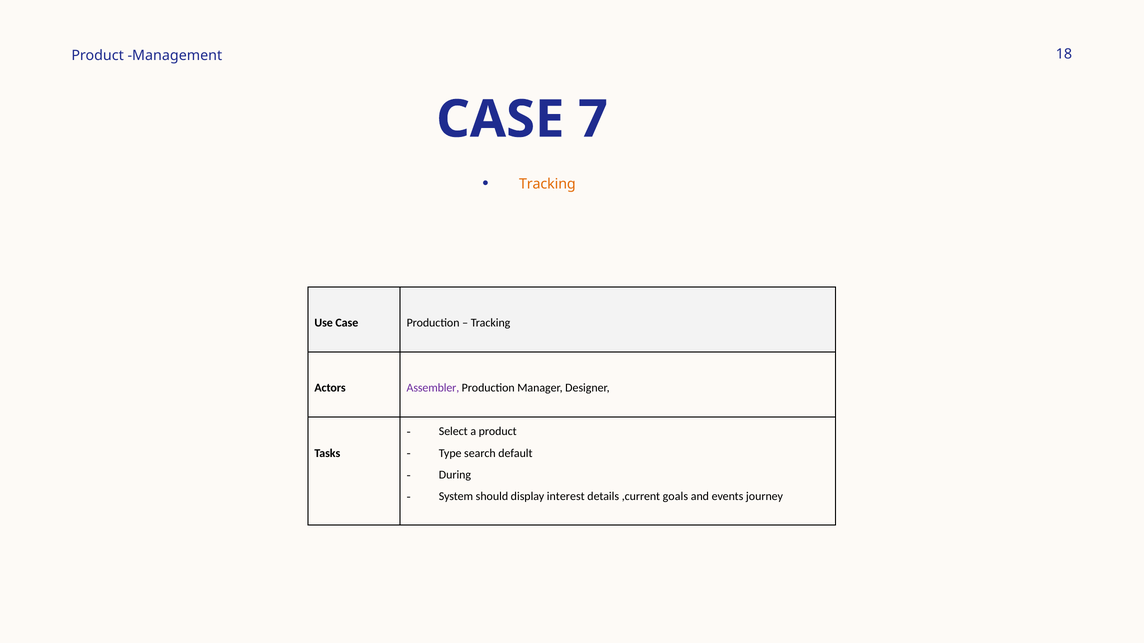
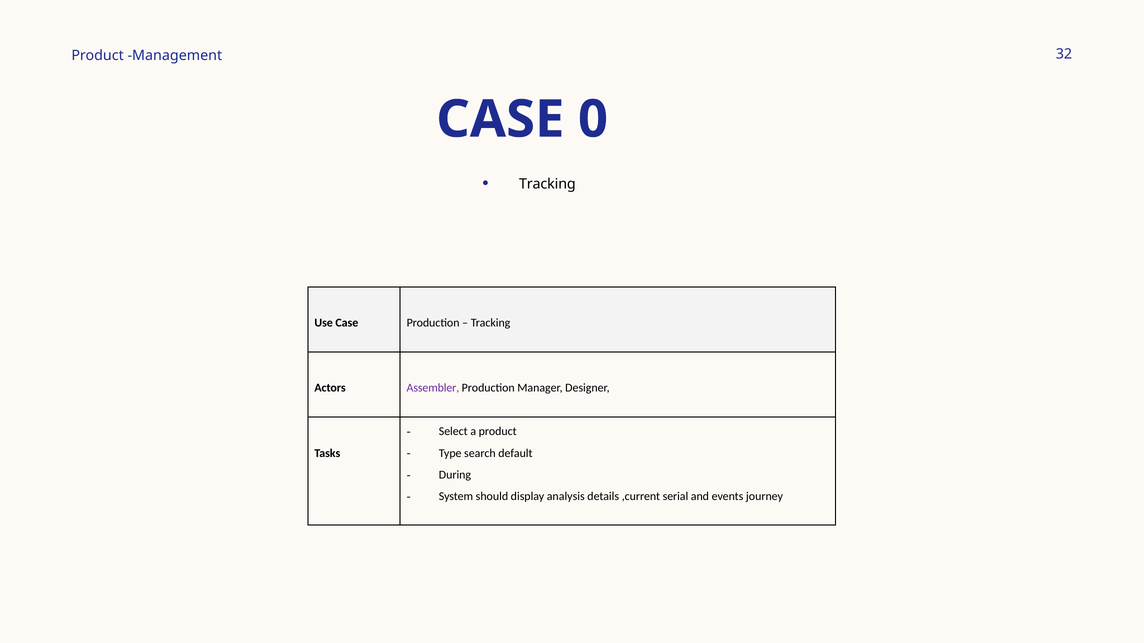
18: 18 -> 32
7: 7 -> 0
Tracking at (547, 184) colour: orange -> black
interest: interest -> analysis
goals: goals -> serial
